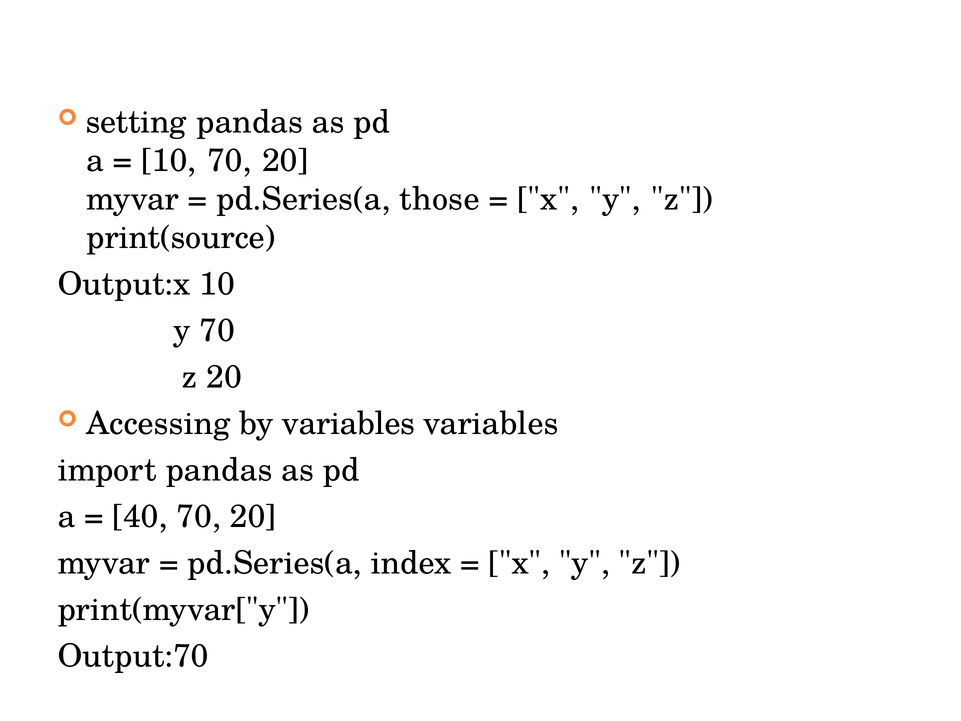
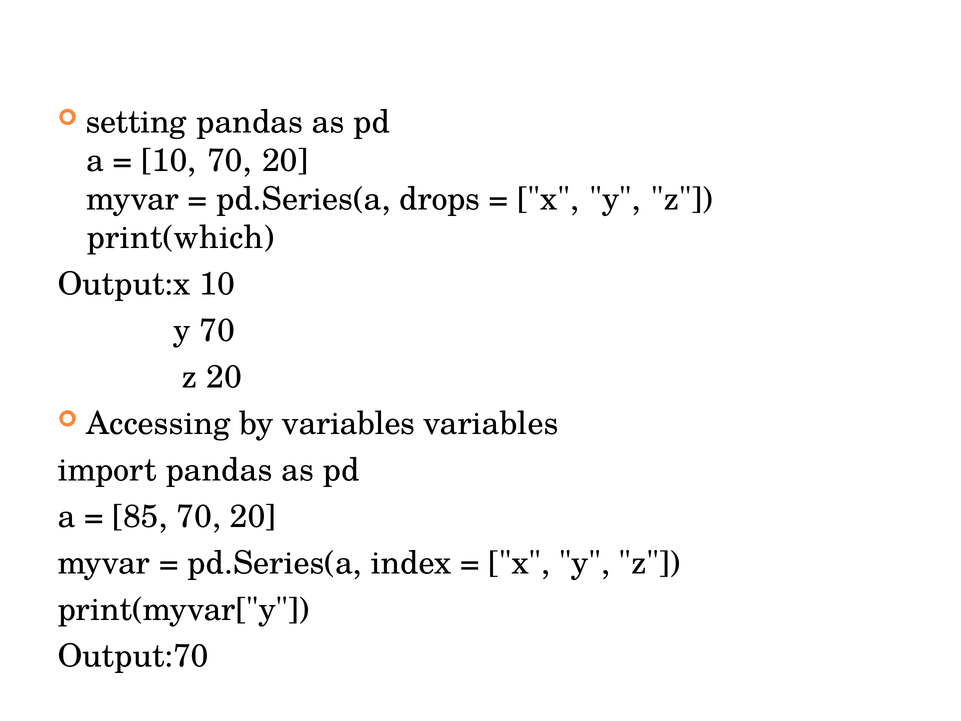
those: those -> drops
print(source: print(source -> print(which
40: 40 -> 85
